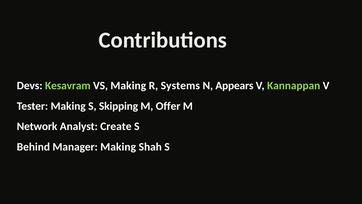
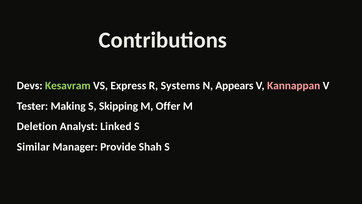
VS Making: Making -> Express
Kannappan colour: light green -> pink
Network: Network -> Deletion
Create: Create -> Linked
Behind: Behind -> Similar
Manager Making: Making -> Provide
